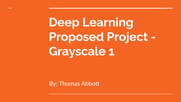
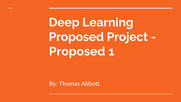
Grayscale at (77, 51): Grayscale -> Proposed
